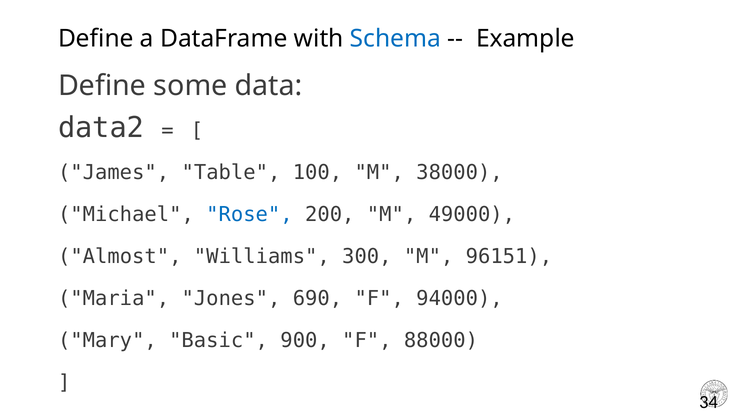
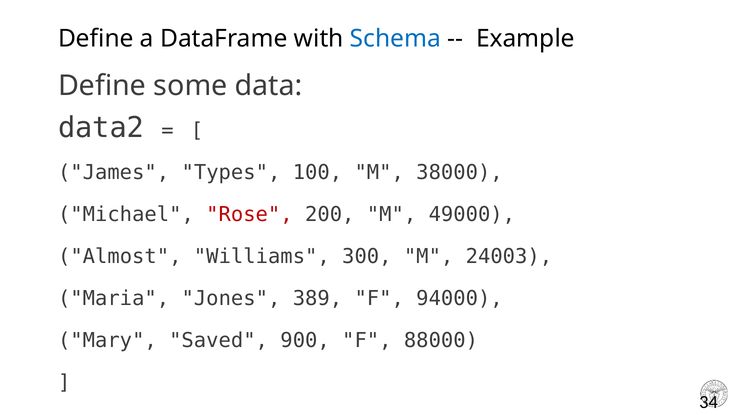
Table: Table -> Types
Rose colour: blue -> red
96151: 96151 -> 24003
690: 690 -> 389
Basic: Basic -> Saved
